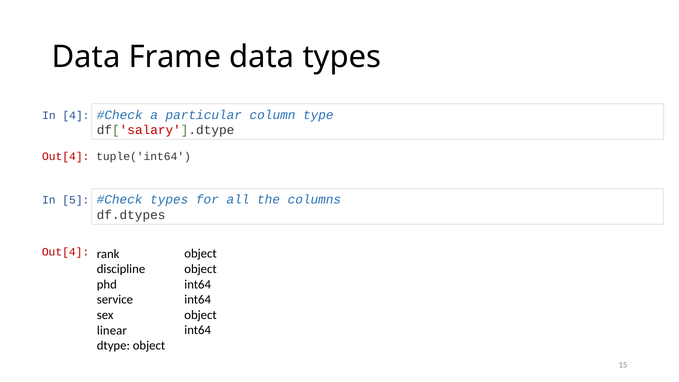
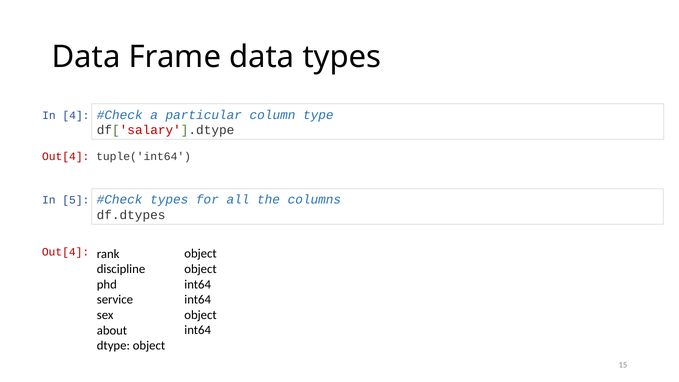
linear: linear -> about
